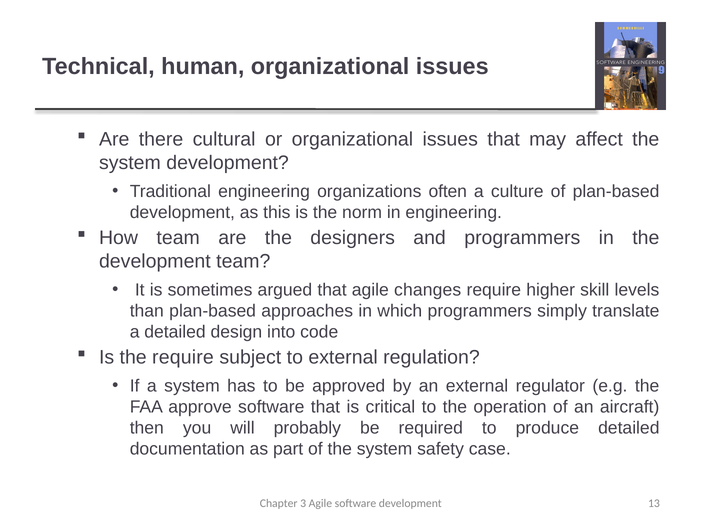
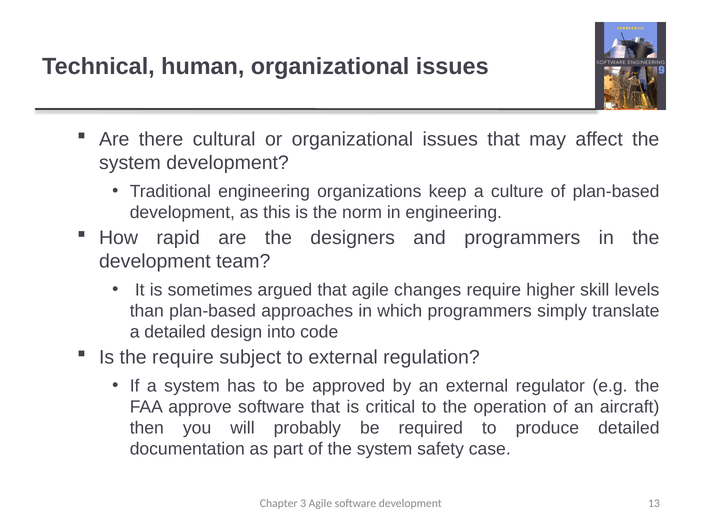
often: often -> keep
How team: team -> rapid
